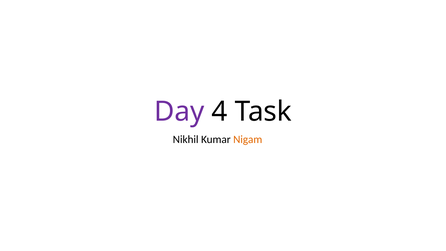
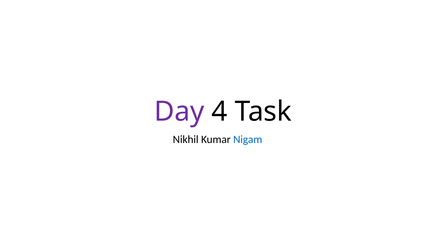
Nigam colour: orange -> blue
